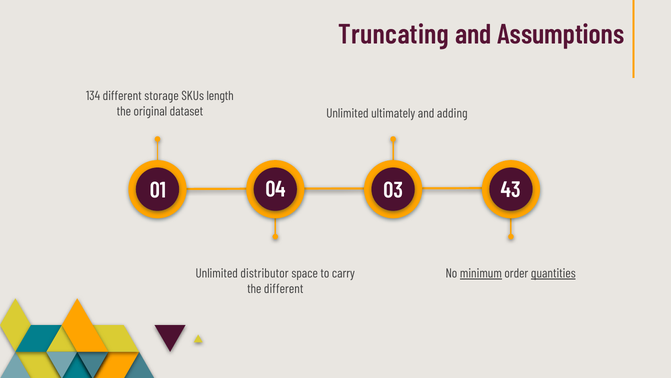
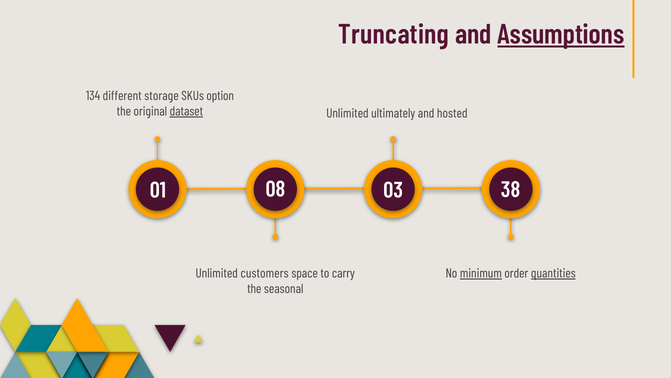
Assumptions underline: none -> present
length: length -> option
dataset underline: none -> present
adding: adding -> hosted
04: 04 -> 08
43: 43 -> 38
distributor: distributor -> customers
the different: different -> seasonal
